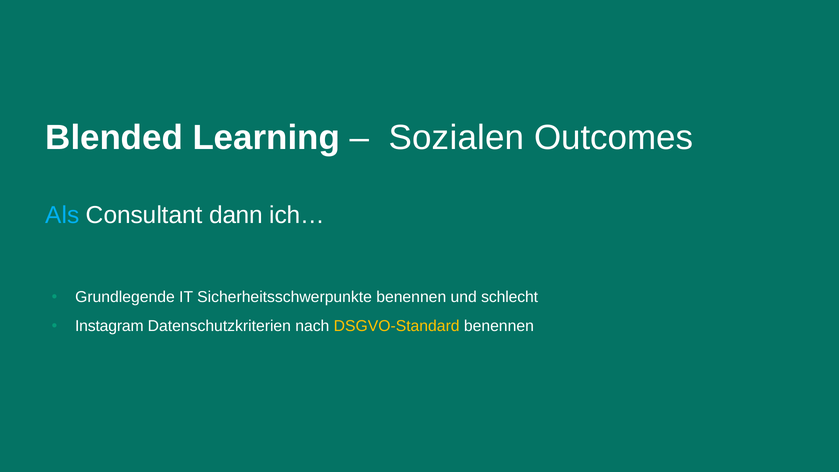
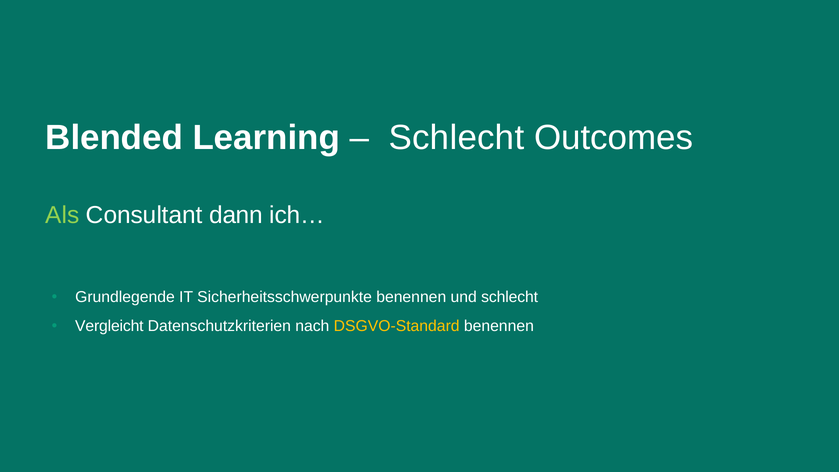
Sozialen at (457, 138): Sozialen -> Schlecht
Als colour: light blue -> light green
Instagram: Instagram -> Vergleicht
